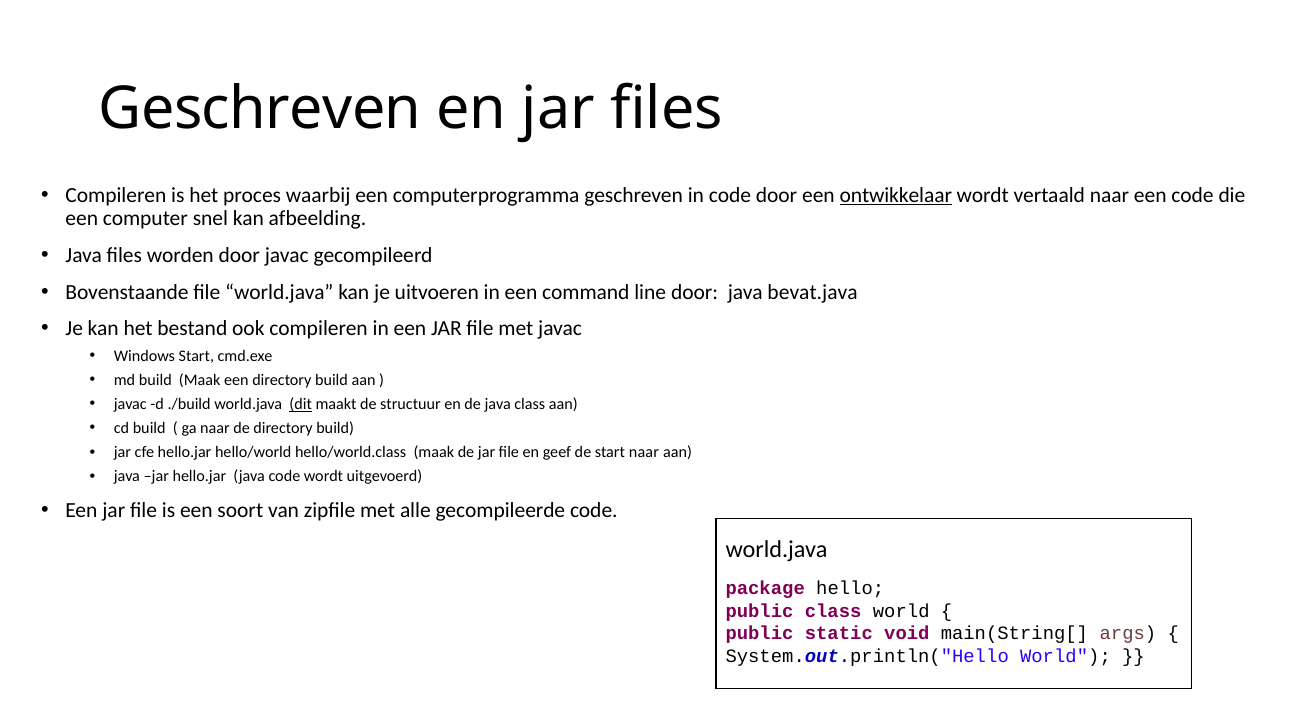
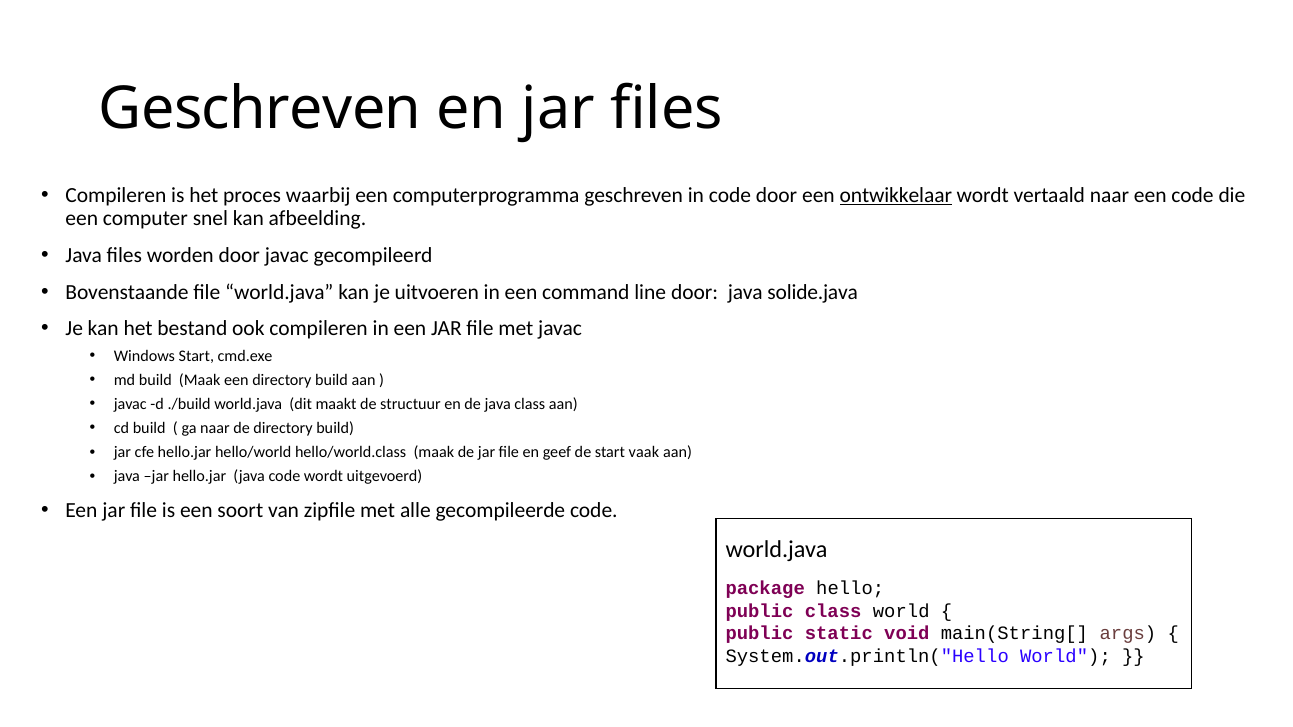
bevat.java: bevat.java -> solide.java
dit underline: present -> none
start naar: naar -> vaak
